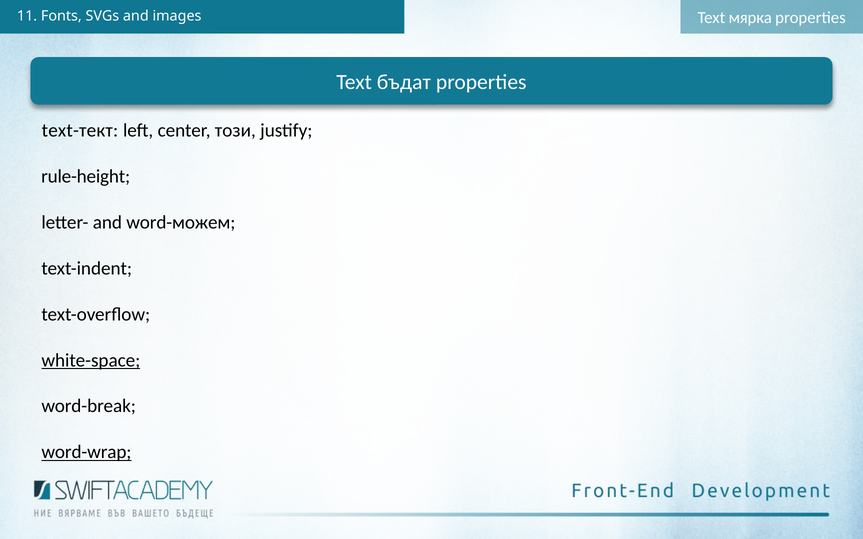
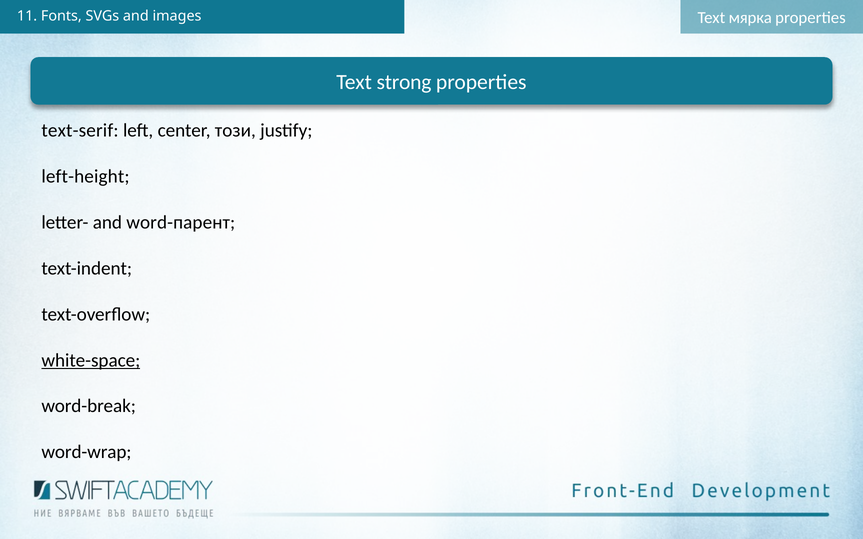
бъдат: бъдат -> strong
text-тект: text-тект -> text-serif
rule-height: rule-height -> left-height
word-можем: word-можем -> word-парент
word-wrap underline: present -> none
